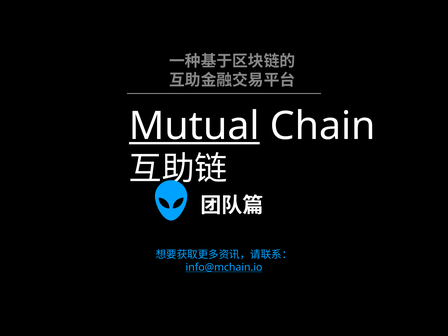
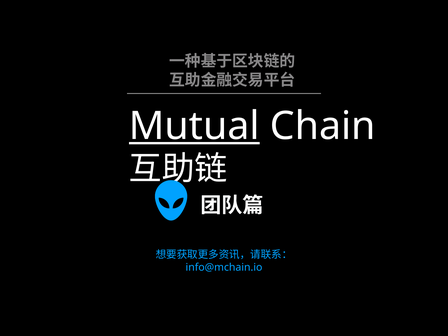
info@mchain.io underline: present -> none
